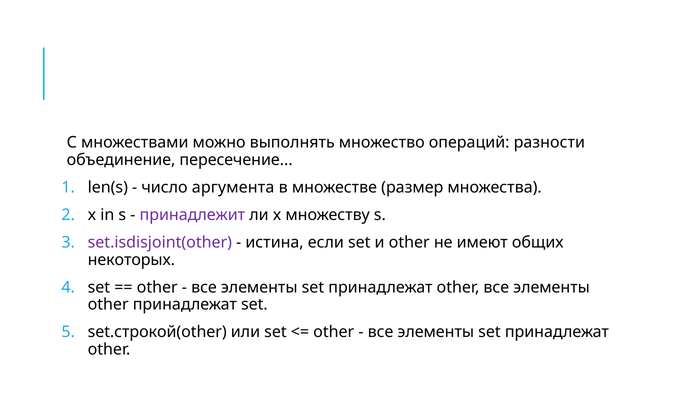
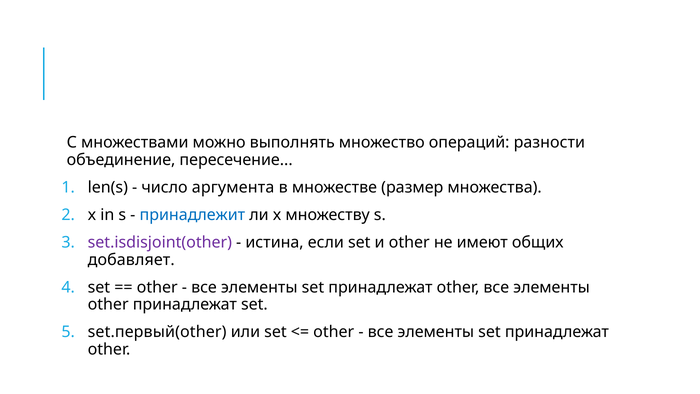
принадлежит colour: purple -> blue
некоторых: некоторых -> добавляет
set.строкой(other: set.строкой(other -> set.первый(other
